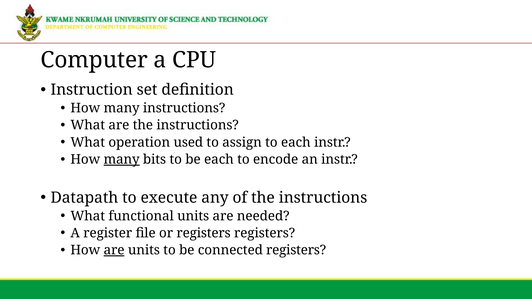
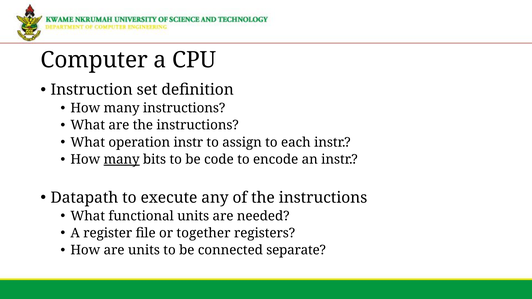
operation used: used -> instr
be each: each -> code
or registers: registers -> together
are at (114, 250) underline: present -> none
connected registers: registers -> separate
